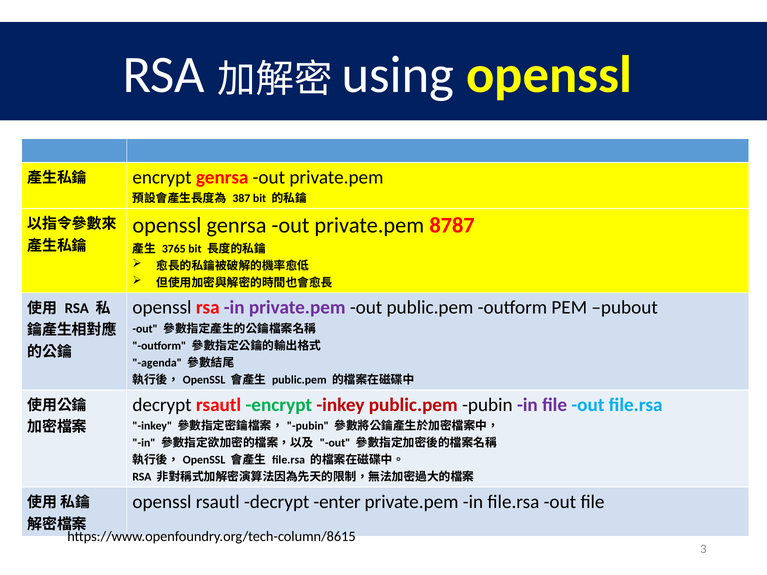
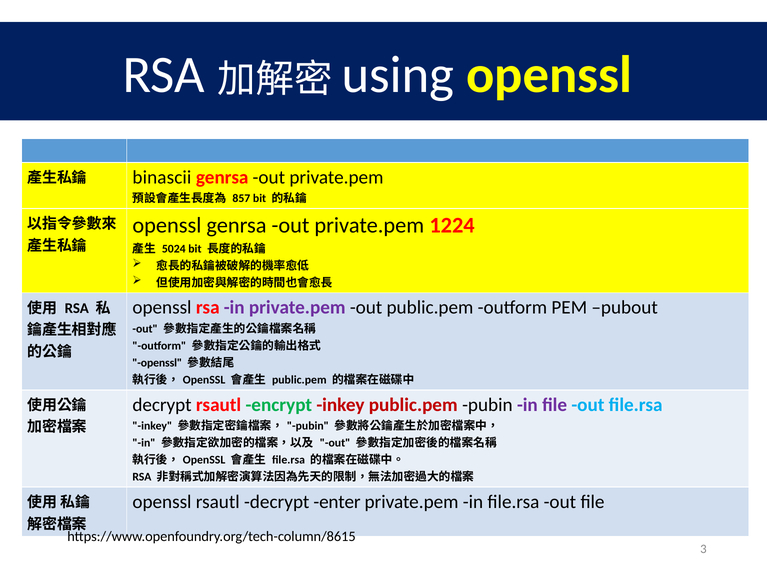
encrypt at (162, 177): encrypt -> binascii
387: 387 -> 857
8787: 8787 -> 1224
3765: 3765 -> 5024
agenda at (157, 363): agenda -> openssl
